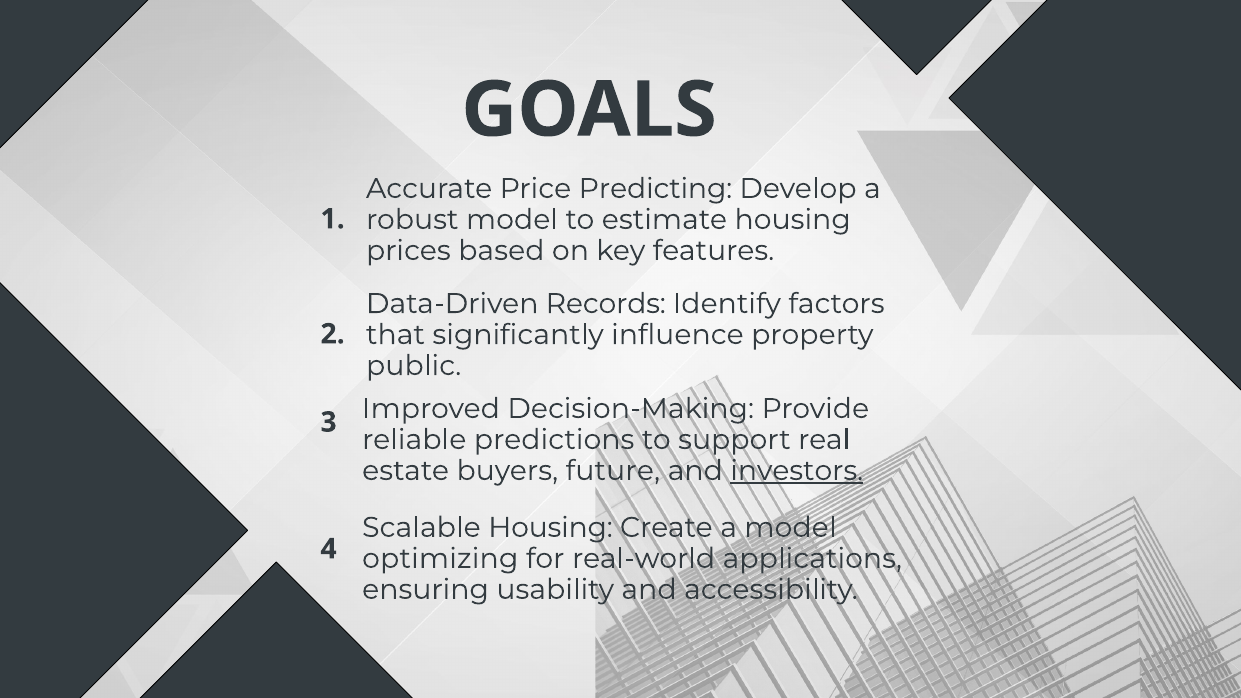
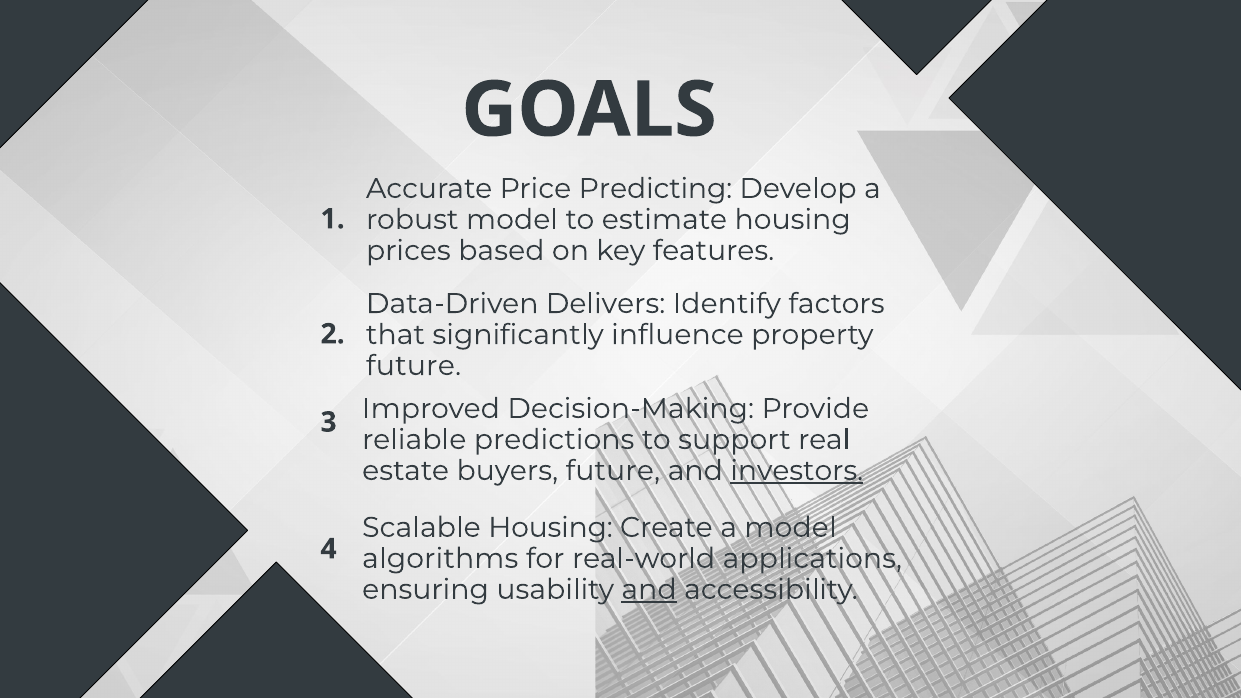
Records: Records -> Delivers
public at (414, 366): public -> future
optimizing: optimizing -> algorithms
and at (649, 589) underline: none -> present
